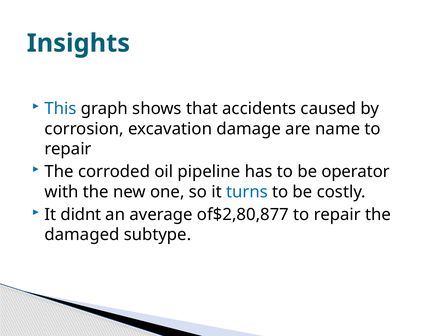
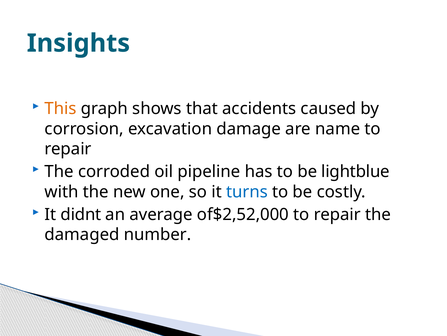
This colour: blue -> orange
operator: operator -> lightblue
of$2,80,877: of$2,80,877 -> of$2,52,000
subtype: subtype -> number
